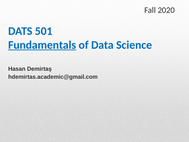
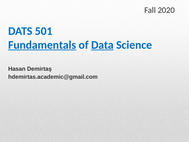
Data underline: none -> present
